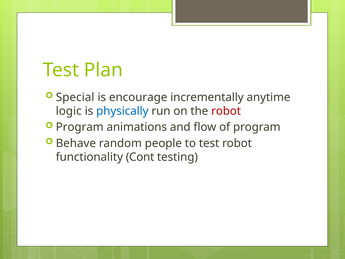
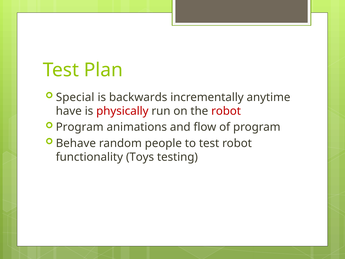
encourage: encourage -> backwards
logic: logic -> have
physically colour: blue -> red
Cont: Cont -> Toys
